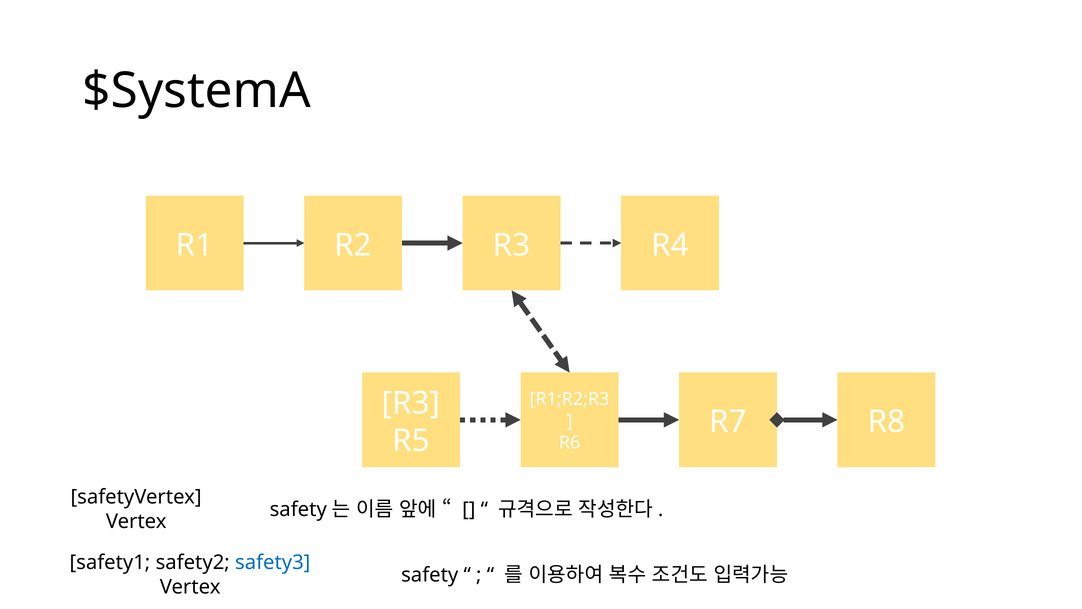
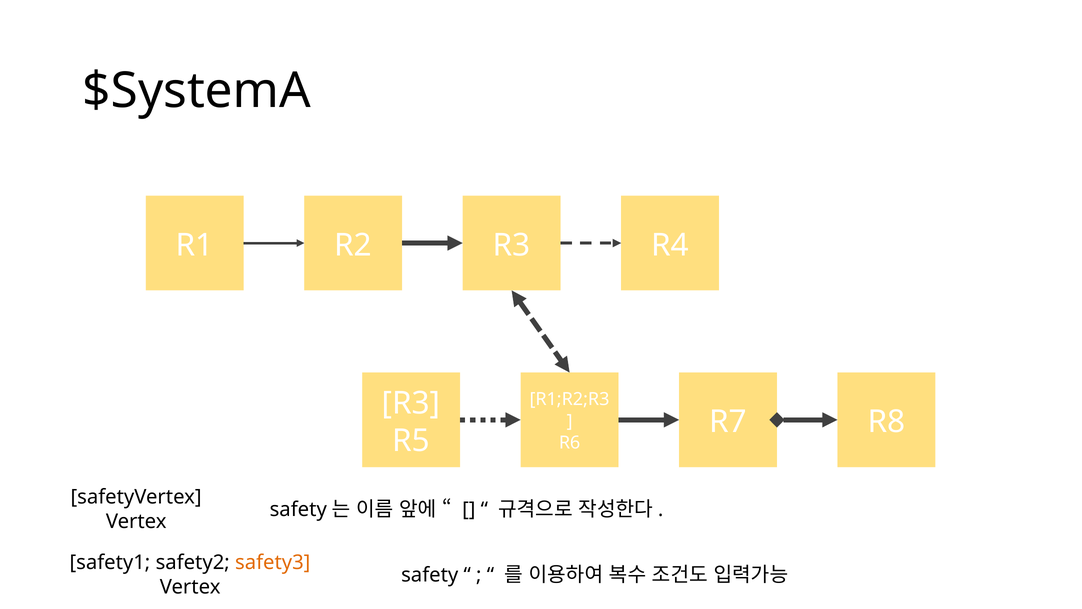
safety3 colour: blue -> orange
